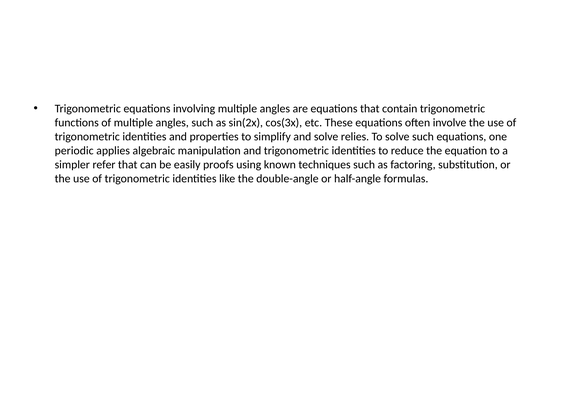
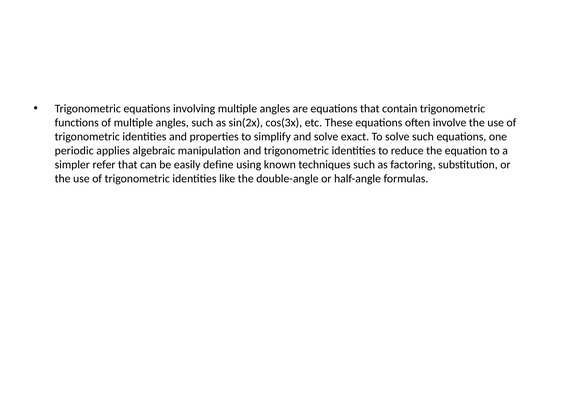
relies: relies -> exact
proofs: proofs -> define
